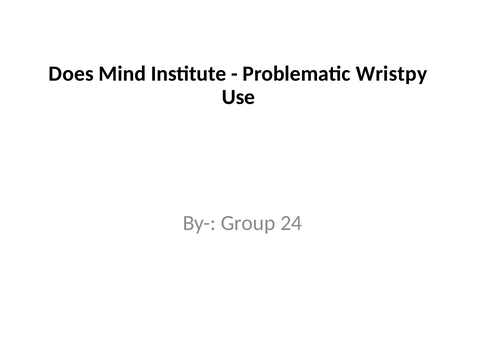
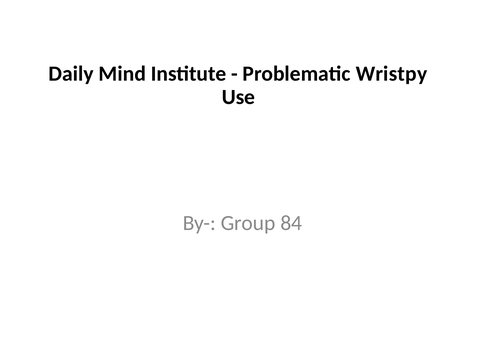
Does: Does -> Daily
24: 24 -> 84
